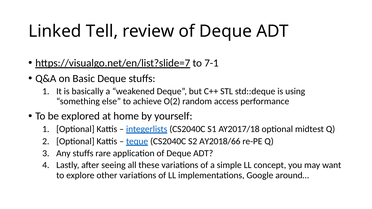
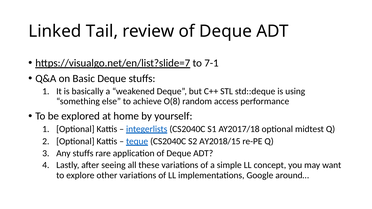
Tell: Tell -> Tail
O(2: O(2 -> O(8
AY2018/66: AY2018/66 -> AY2018/15
